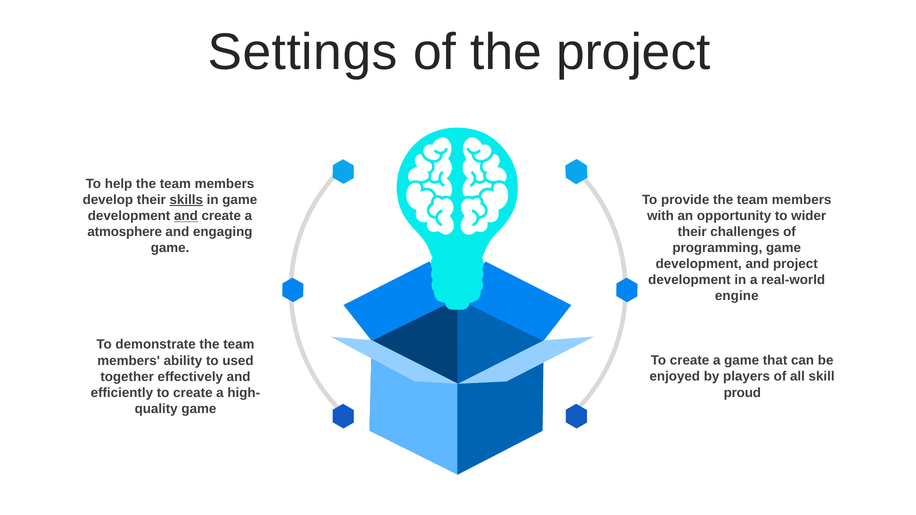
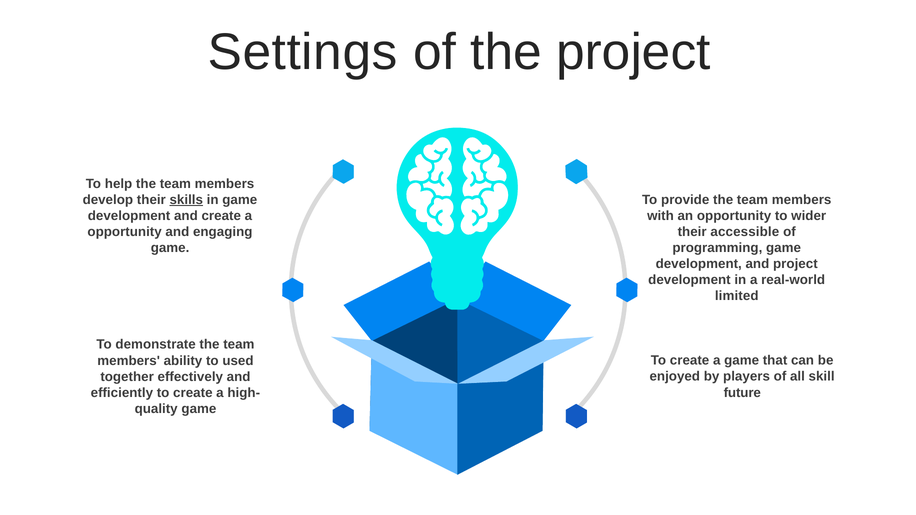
and at (186, 216) underline: present -> none
challenges: challenges -> accessible
atmosphere at (125, 232): atmosphere -> opportunity
engine: engine -> limited
proud: proud -> future
